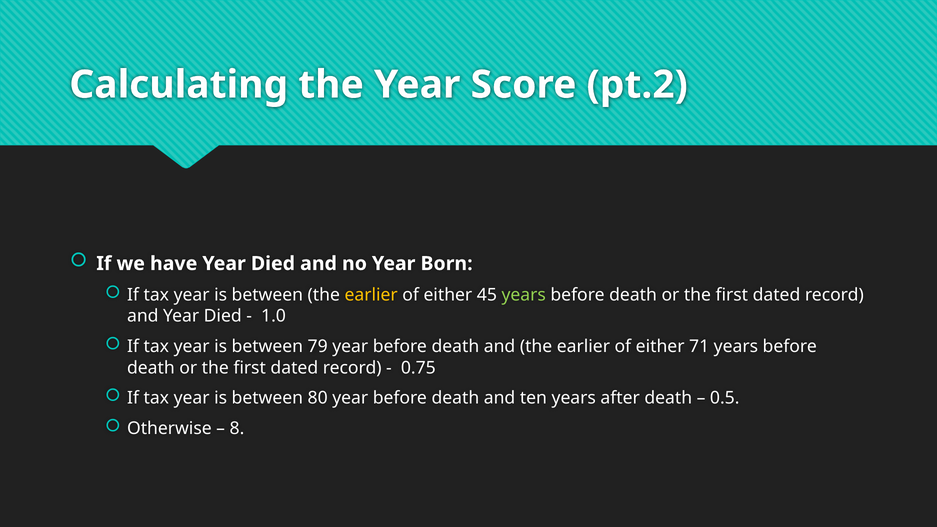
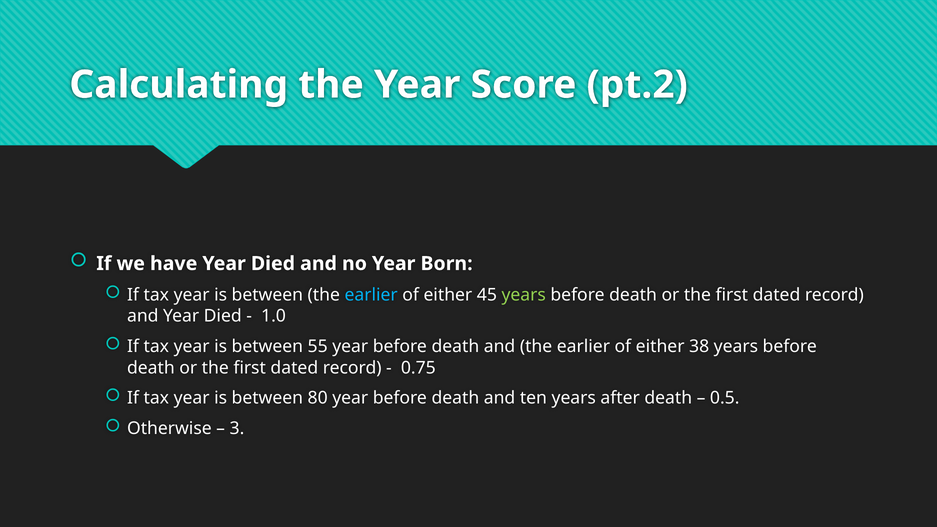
earlier at (371, 295) colour: yellow -> light blue
79: 79 -> 55
71: 71 -> 38
8: 8 -> 3
